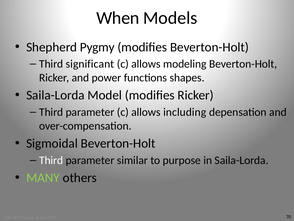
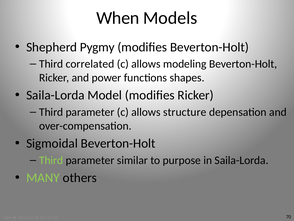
significant: significant -> correlated
including: including -> structure
Third at (51, 160) colour: white -> light green
